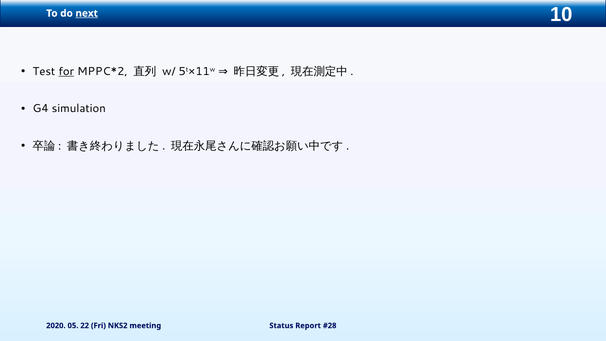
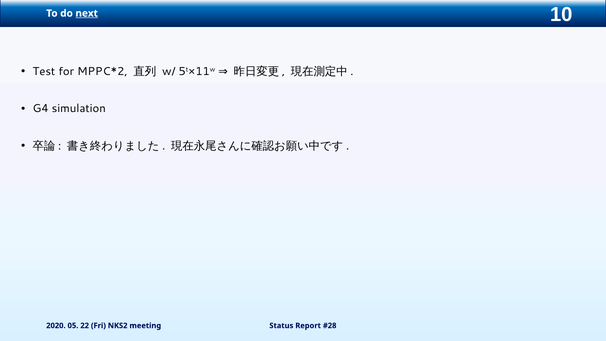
for underline: present -> none
